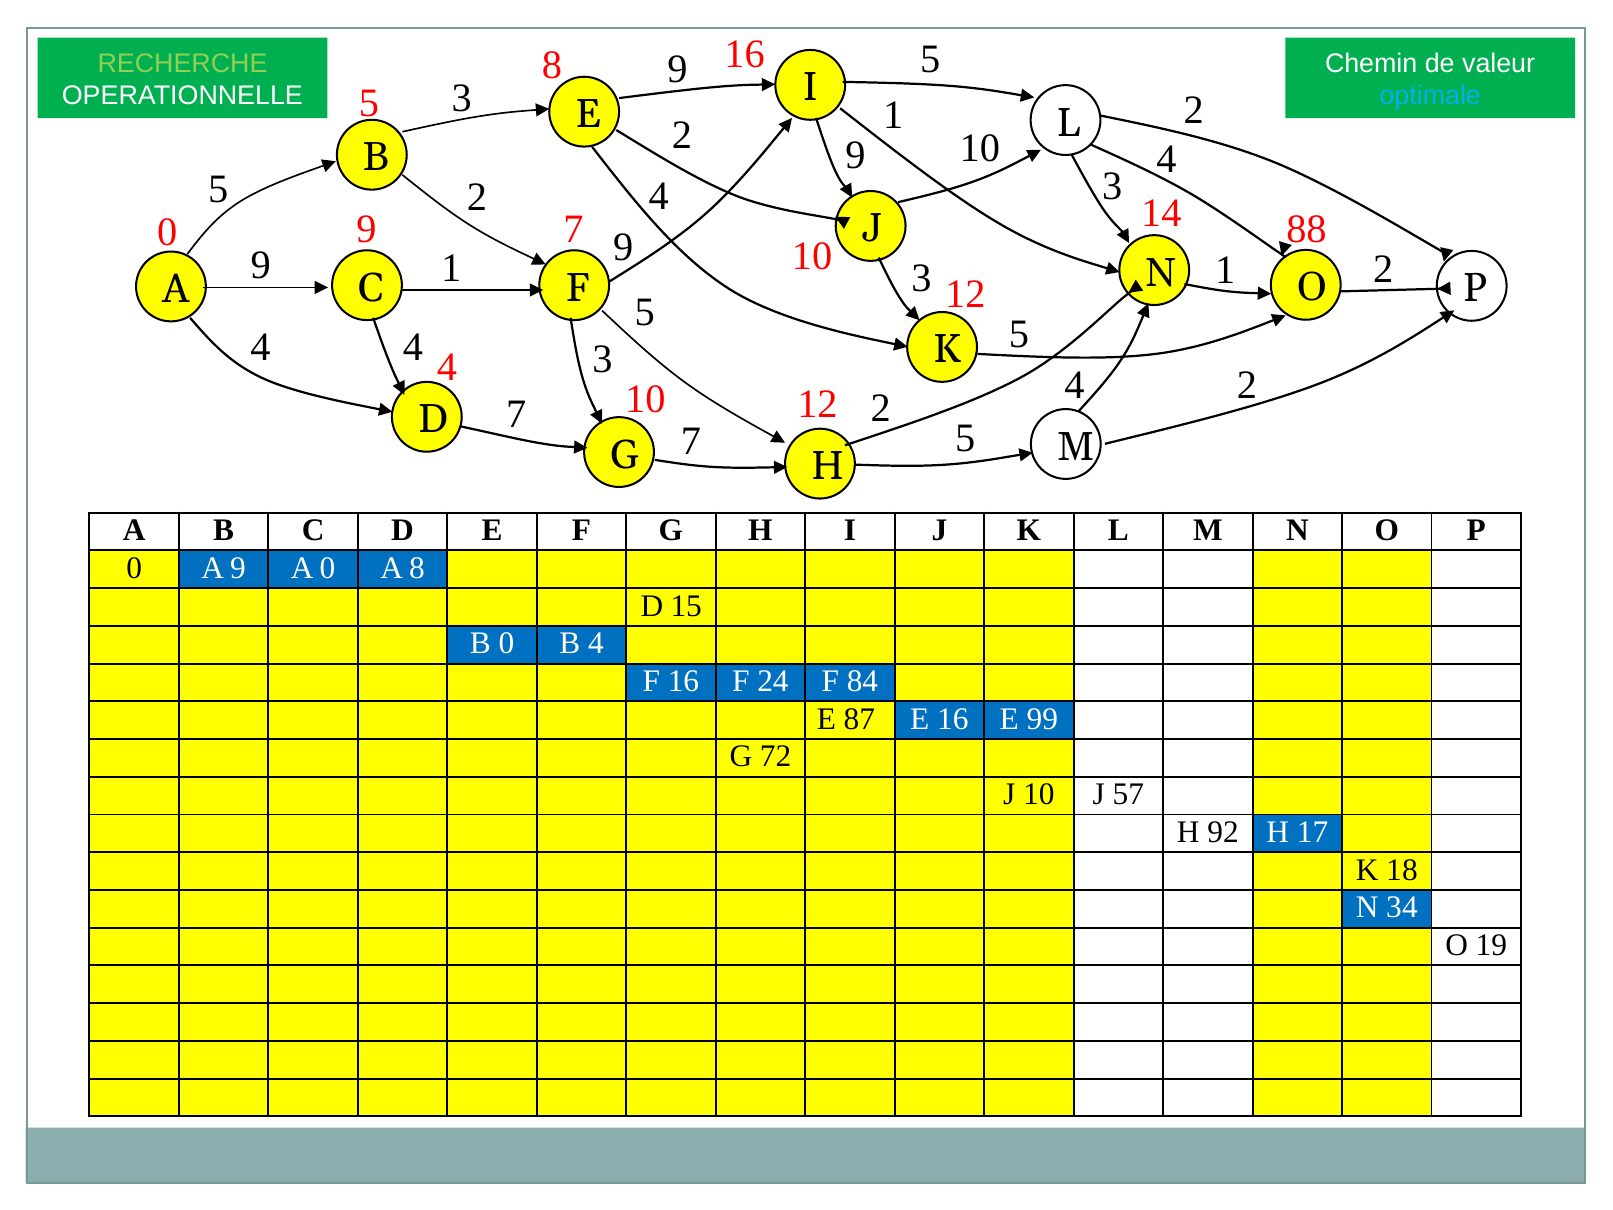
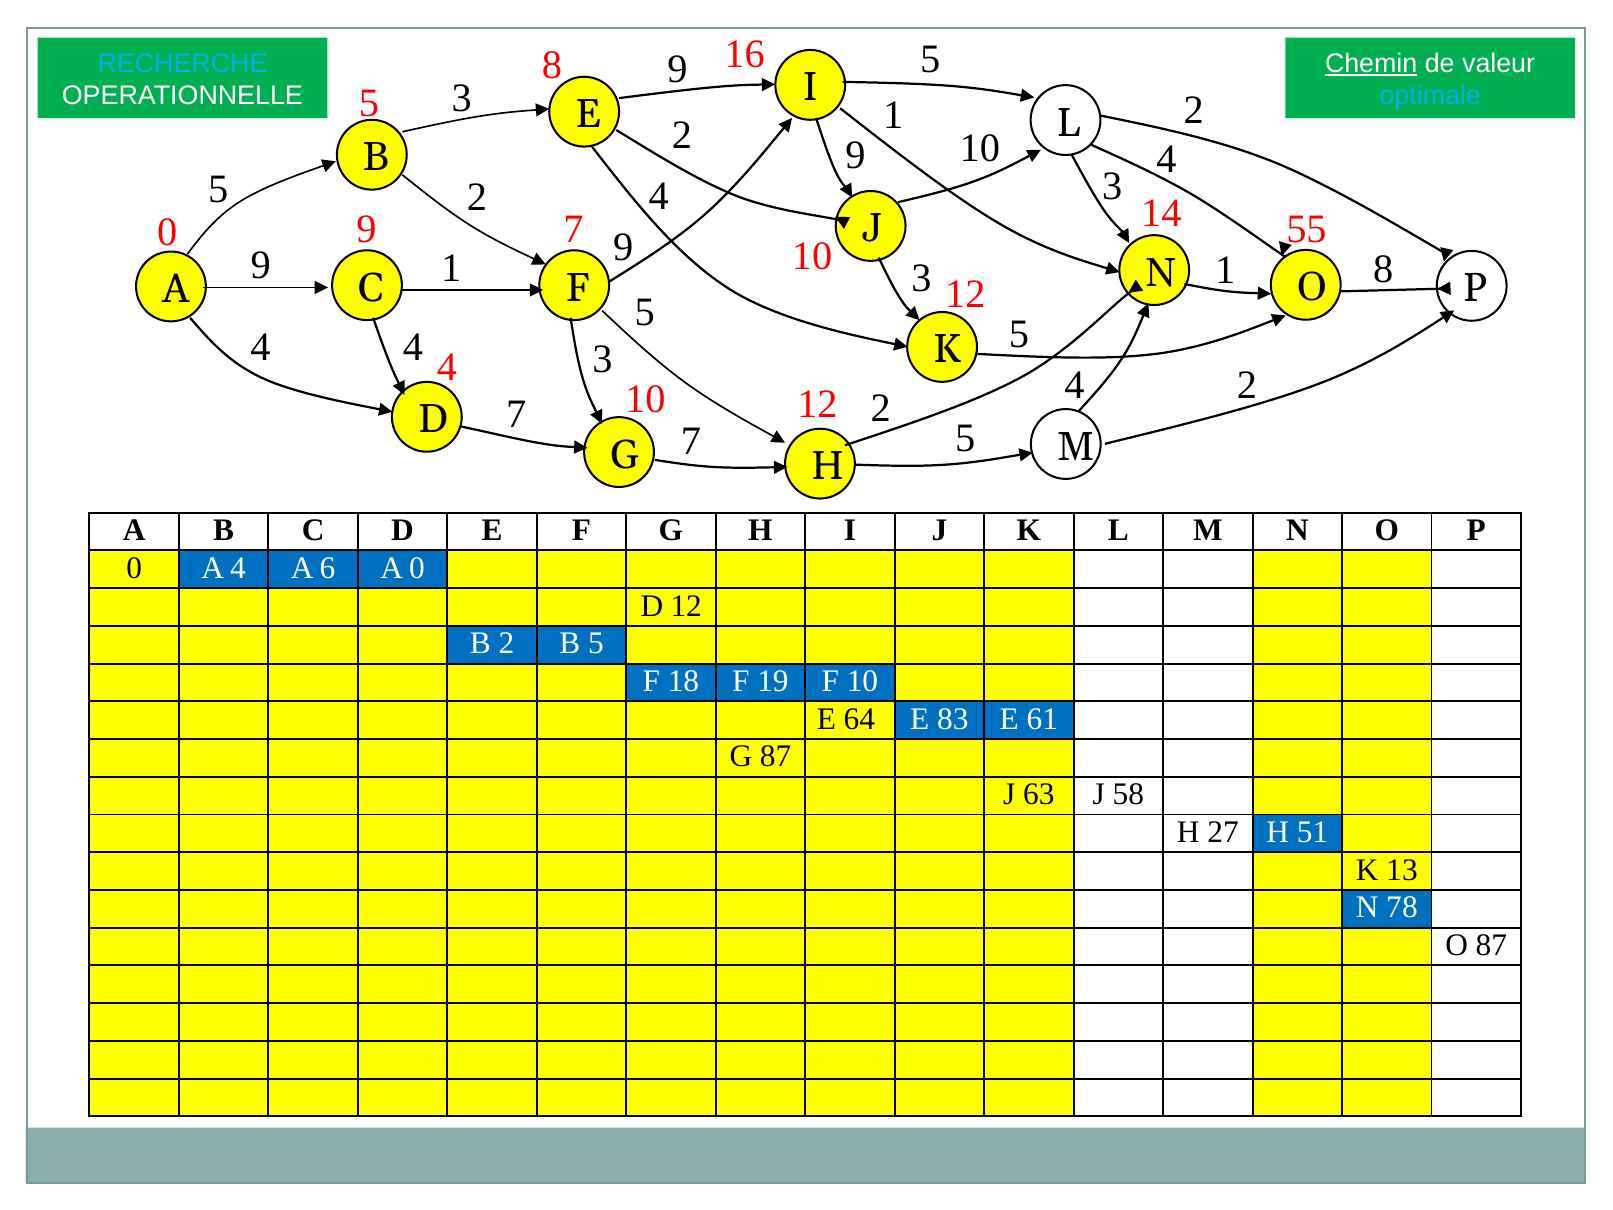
RECHERCHE colour: light green -> light blue
Chemin underline: none -> present
88: 88 -> 55
2 at (1383, 269): 2 -> 8
A 9: 9 -> 4
A 0: 0 -> 6
A 8: 8 -> 0
D 15: 15 -> 12
B 0: 0 -> 2
B 4: 4 -> 5
F 16: 16 -> 18
24: 24 -> 19
F 84: 84 -> 10
87: 87 -> 64
E 16: 16 -> 83
99: 99 -> 61
G 72: 72 -> 87
J 10: 10 -> 63
57: 57 -> 58
92: 92 -> 27
17: 17 -> 51
18: 18 -> 13
34: 34 -> 78
O 19: 19 -> 87
